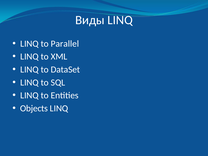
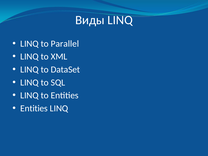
Objects at (34, 108): Objects -> Entities
